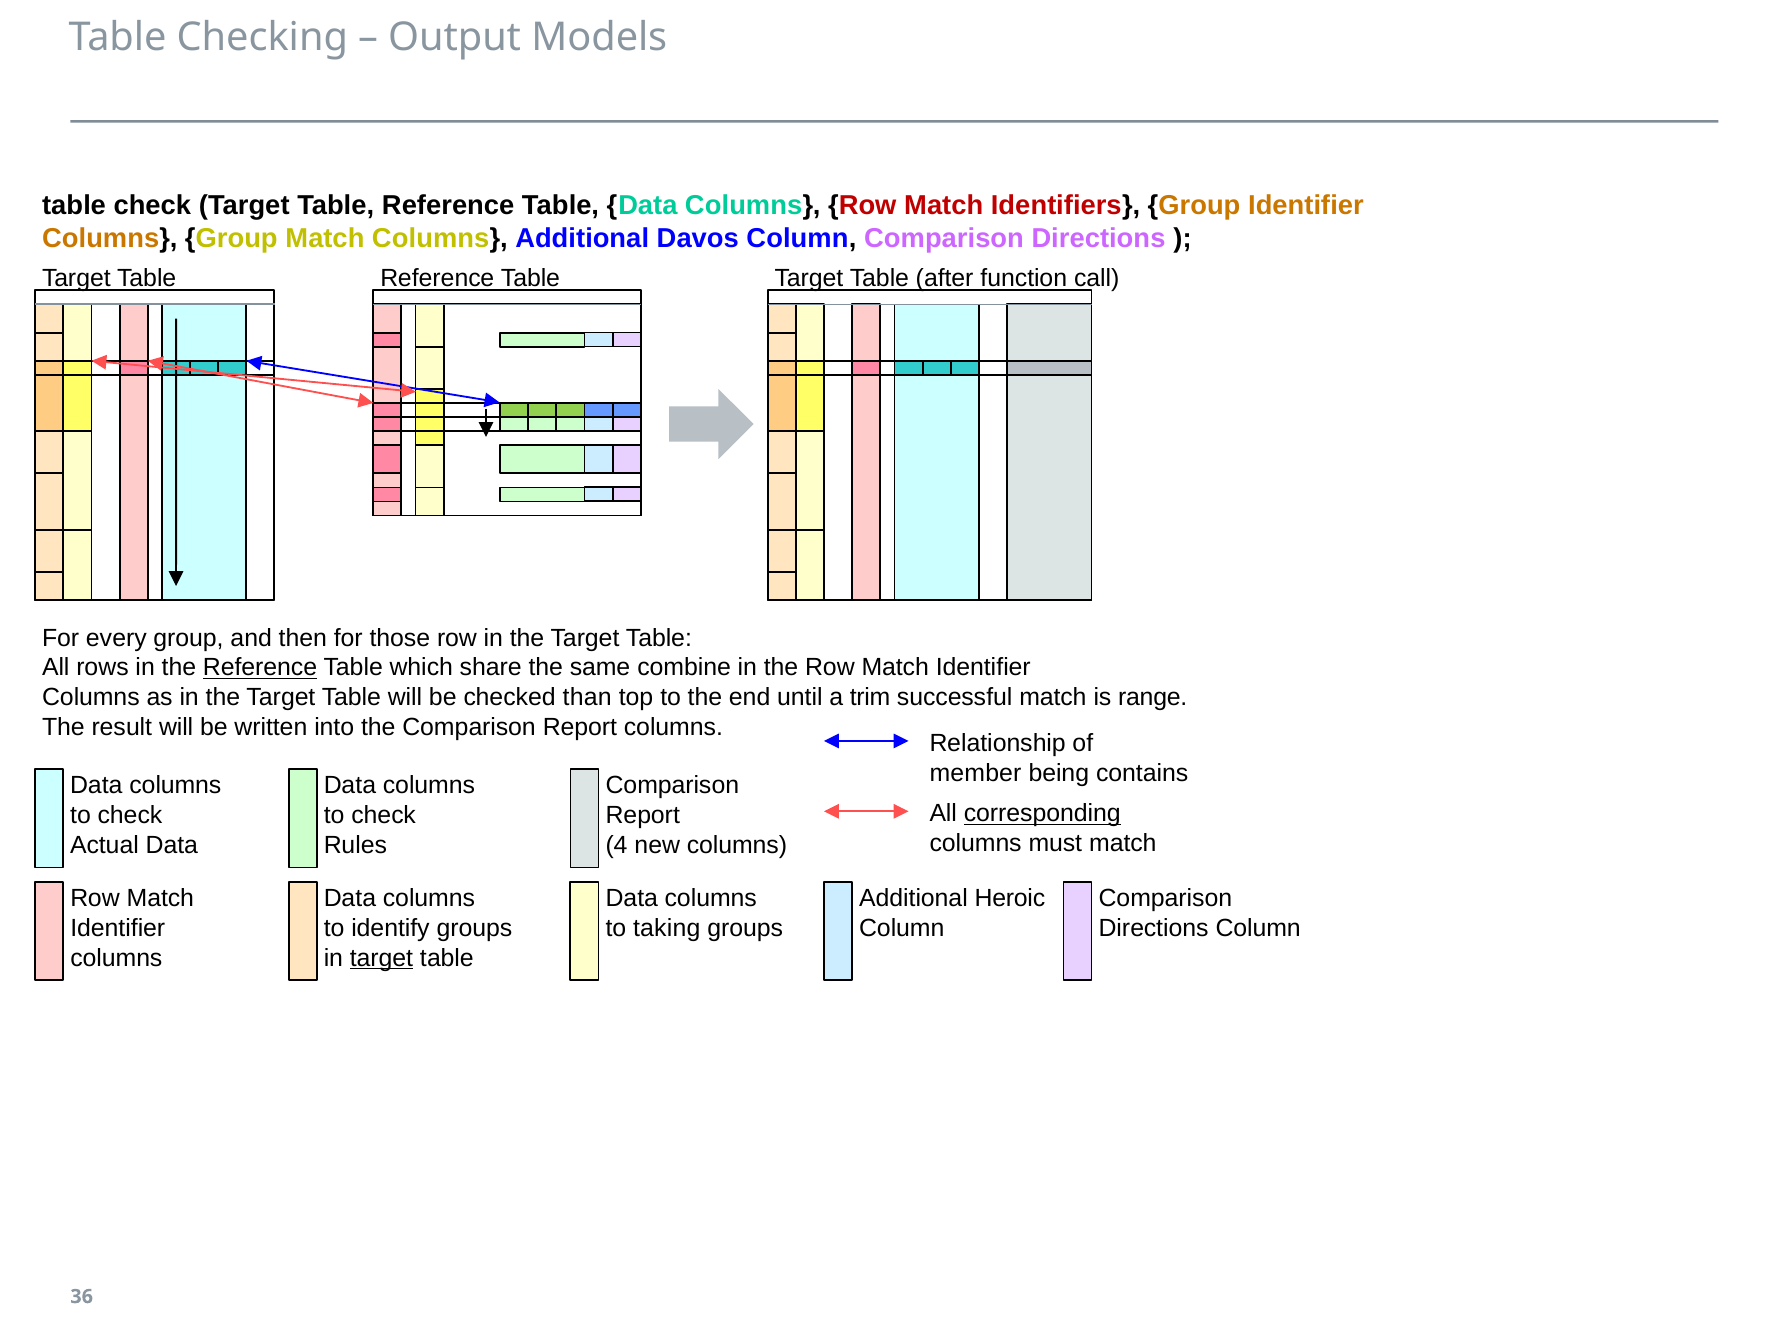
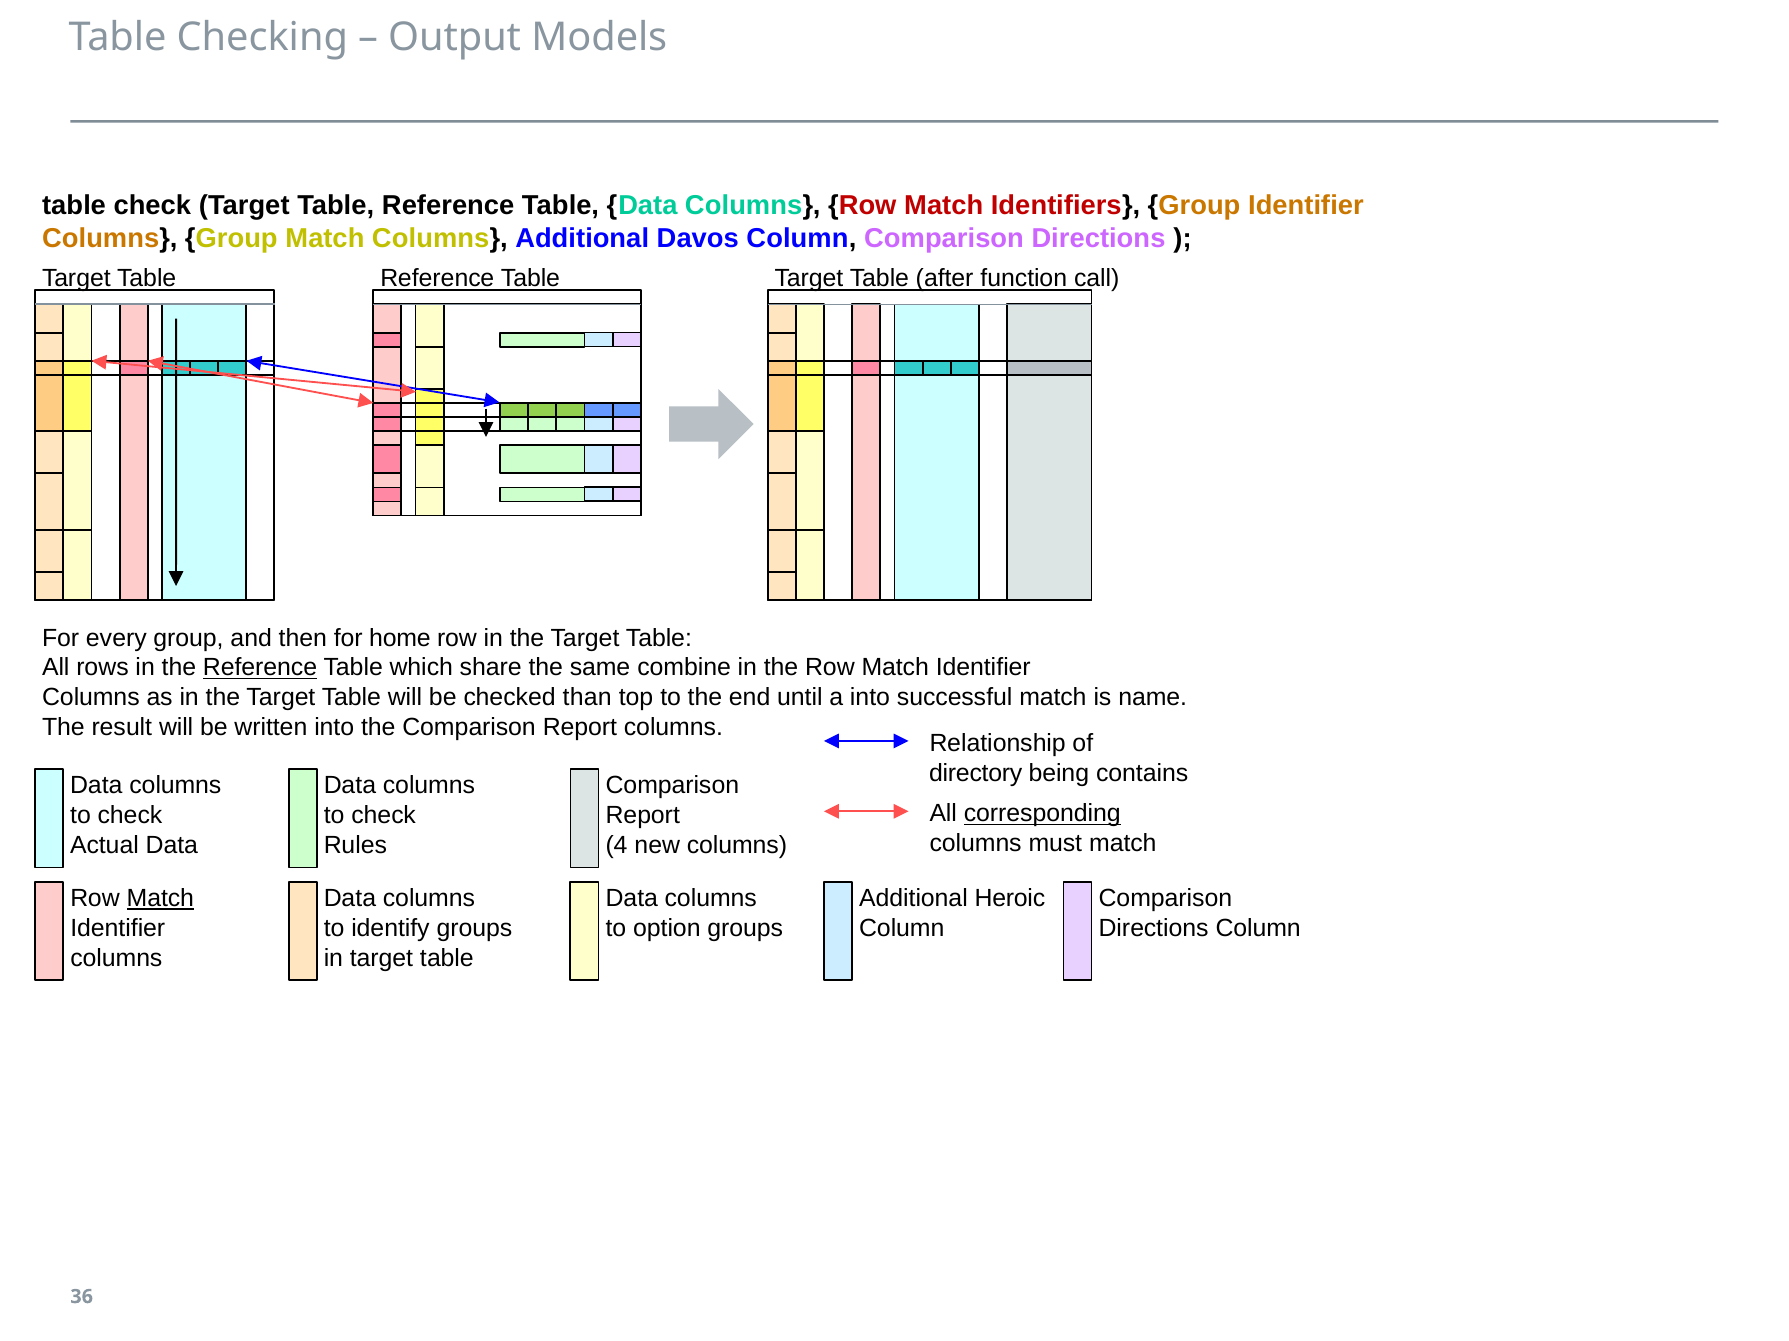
those: those -> home
a trim: trim -> into
range: range -> name
member: member -> directory
Match at (160, 899) underline: none -> present
taking: taking -> option
target at (381, 958) underline: present -> none
